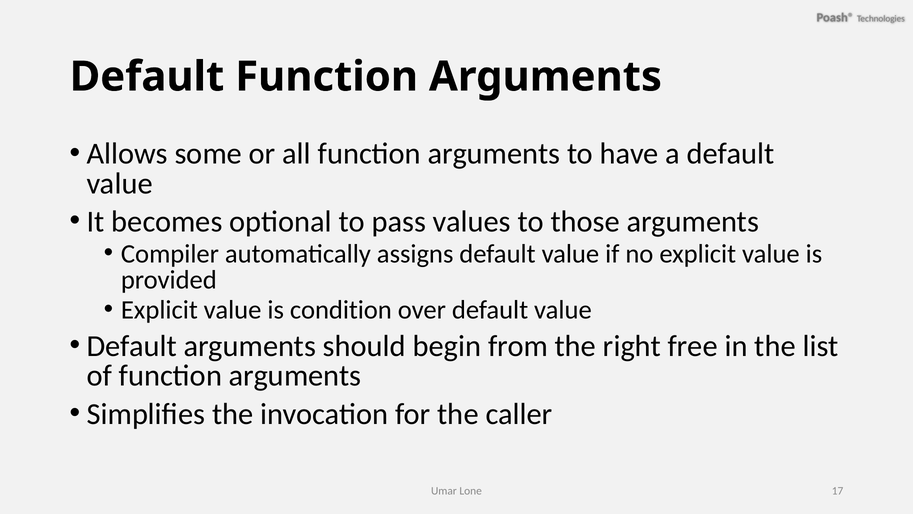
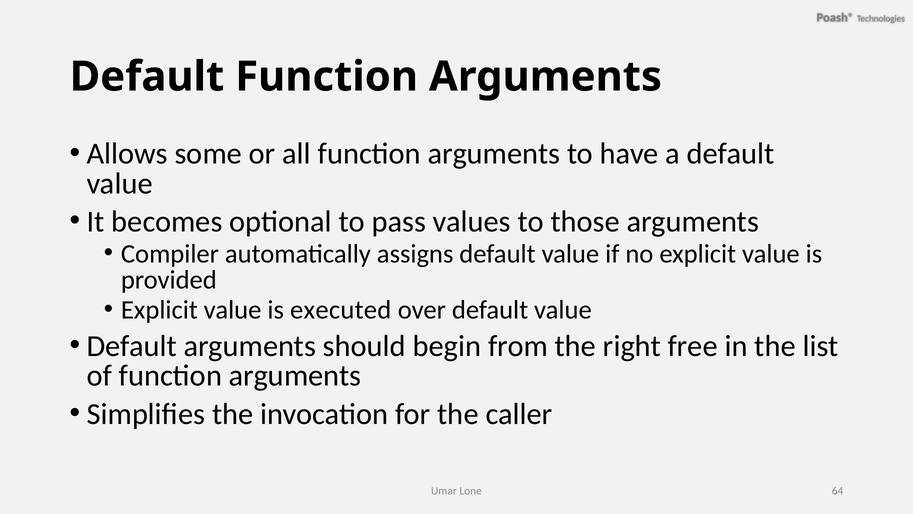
condition: condition -> executed
17: 17 -> 64
